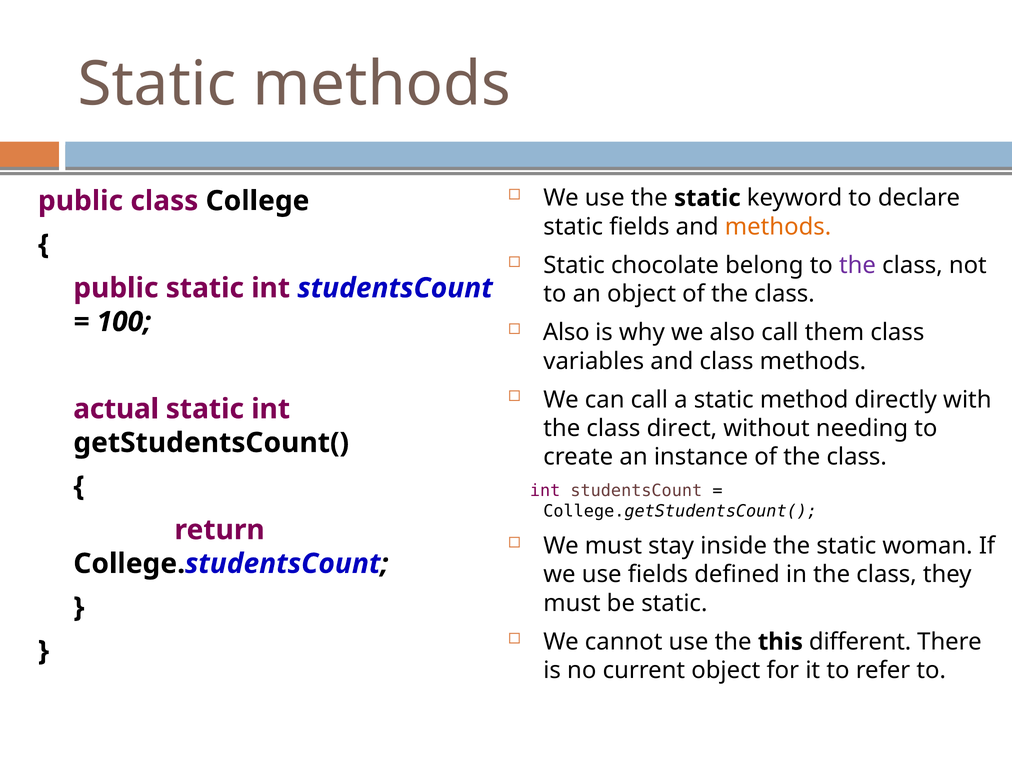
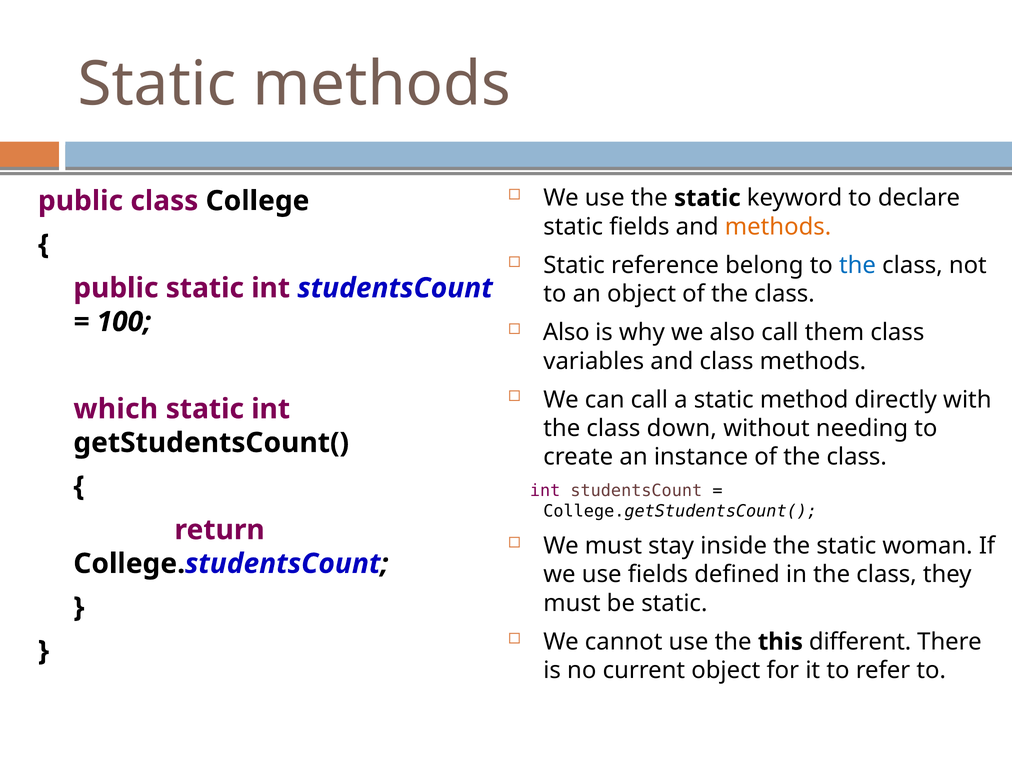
chocolate: chocolate -> reference
the at (858, 265) colour: purple -> blue
actual: actual -> which
direct: direct -> down
